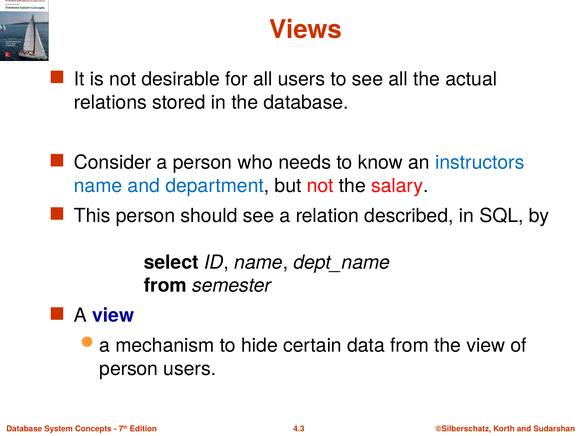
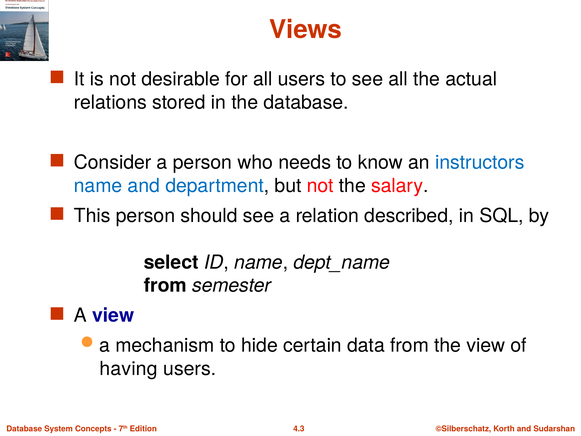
person at (129, 369): person -> having
